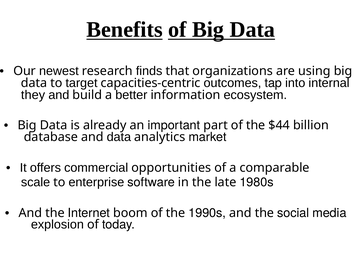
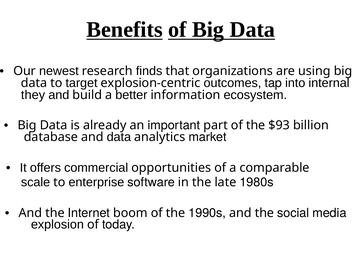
capacities-centric: capacities-centric -> explosion-centric
$44: $44 -> $93
